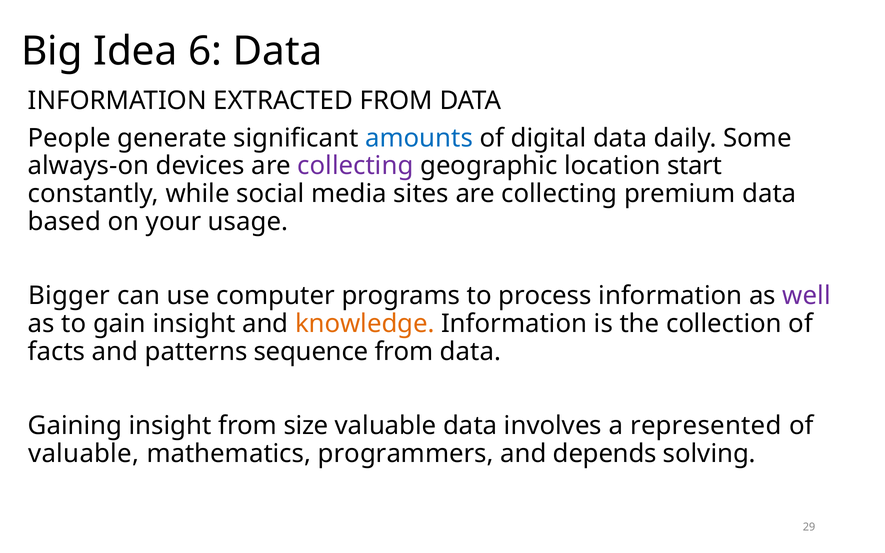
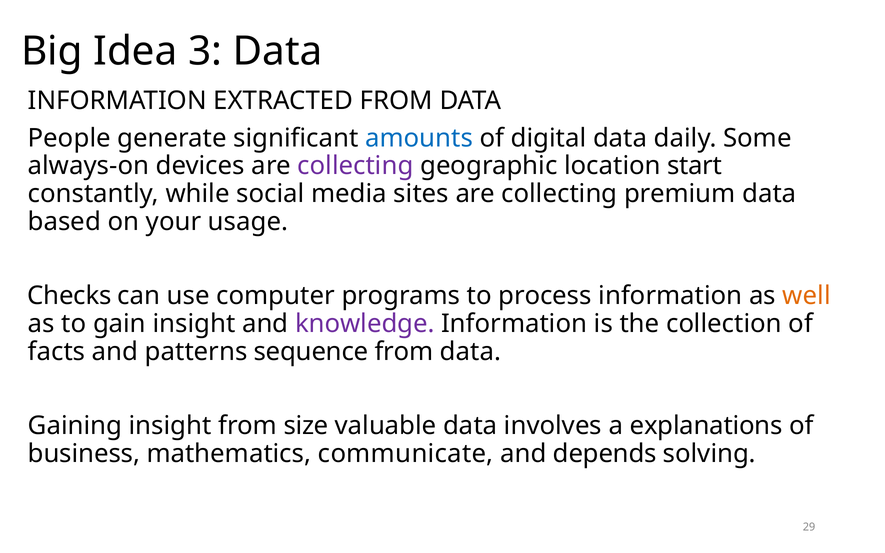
6: 6 -> 3
Bigger: Bigger -> Checks
well colour: purple -> orange
knowledge colour: orange -> purple
represented: represented -> explanations
valuable at (84, 454): valuable -> business
programmers: programmers -> communicate
